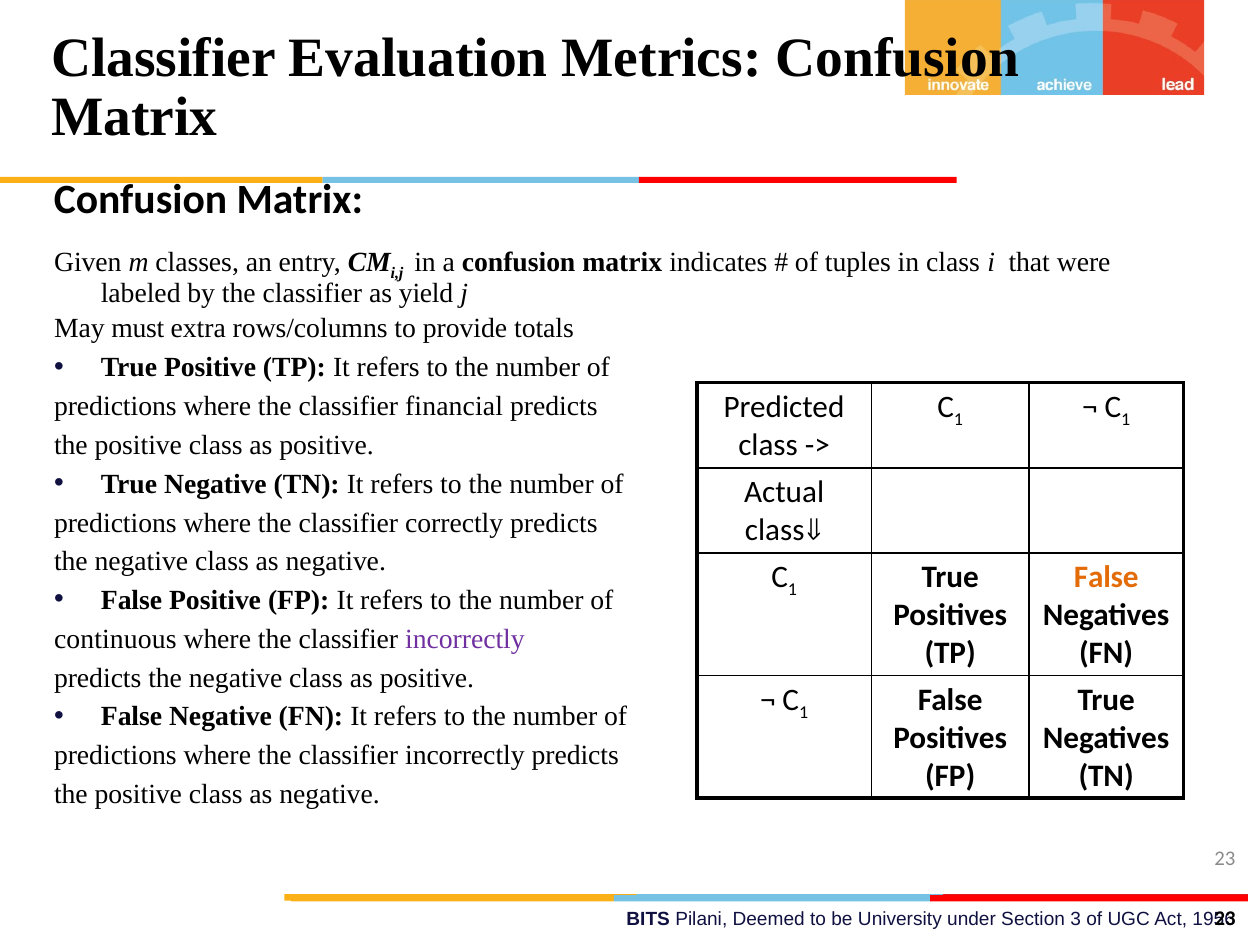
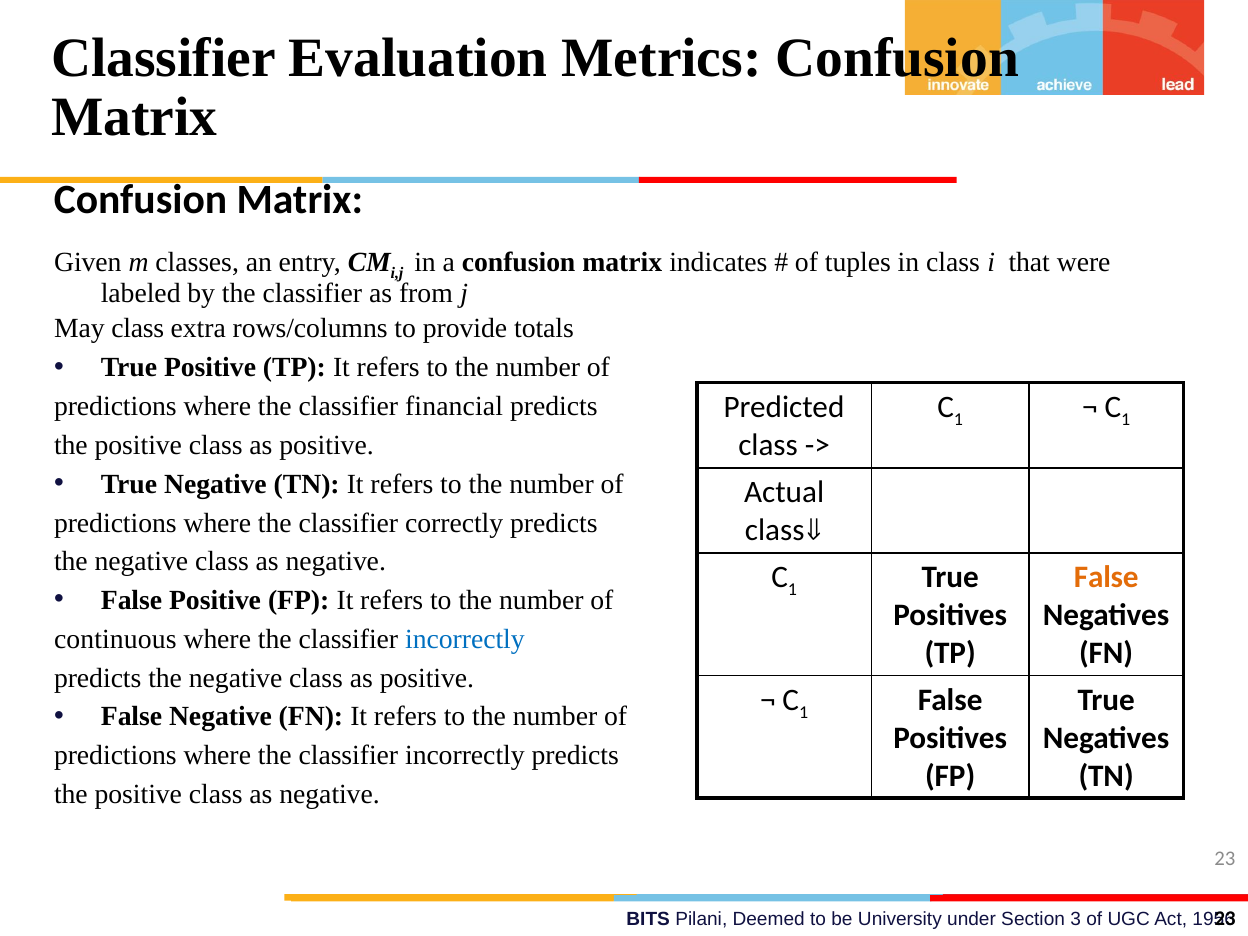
yield: yield -> from
May must: must -> class
incorrectly at (465, 639) colour: purple -> blue
